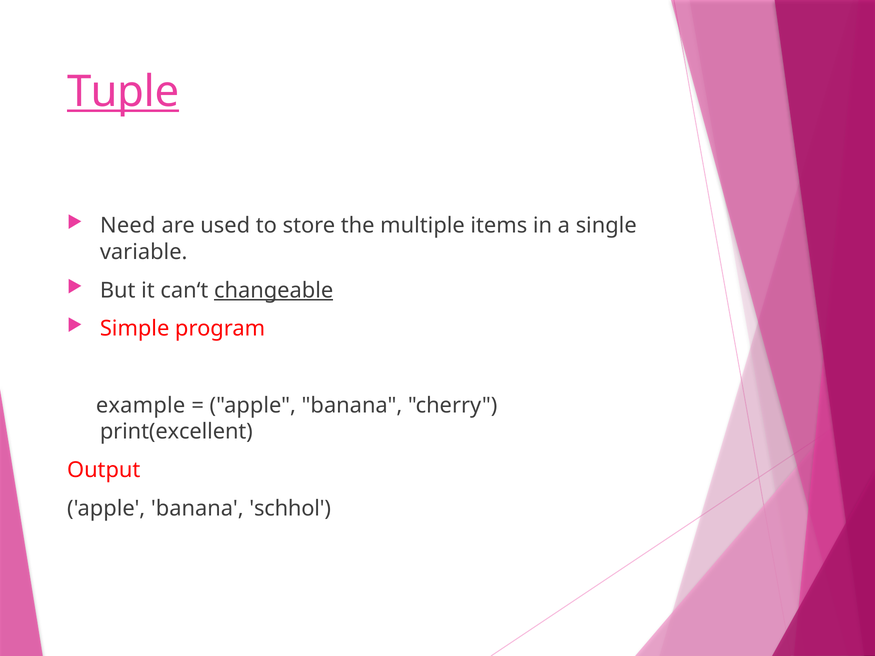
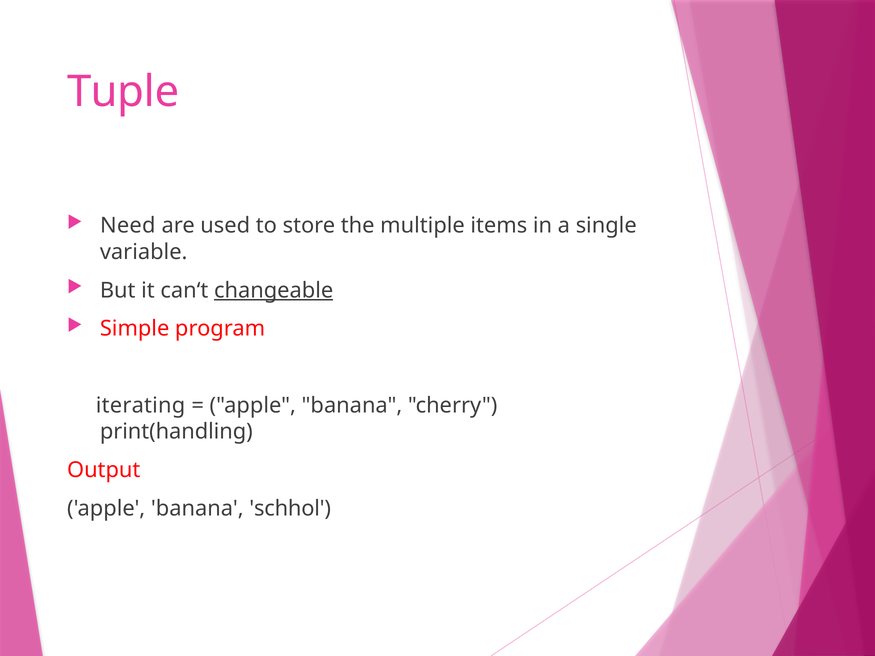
Tuple underline: present -> none
example: example -> iterating
print(excellent: print(excellent -> print(handling
